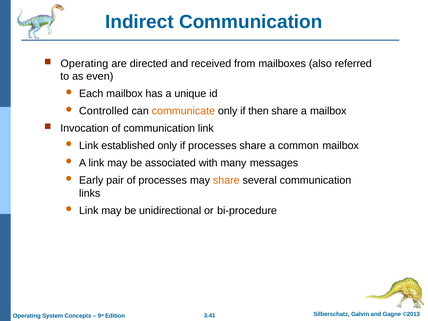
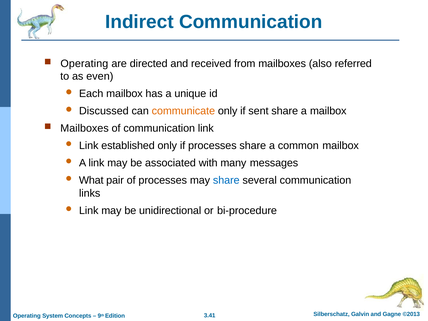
Controlled: Controlled -> Discussed
then: then -> sent
Invocation at (85, 128): Invocation -> Mailboxes
Early: Early -> What
share at (226, 180) colour: orange -> blue
